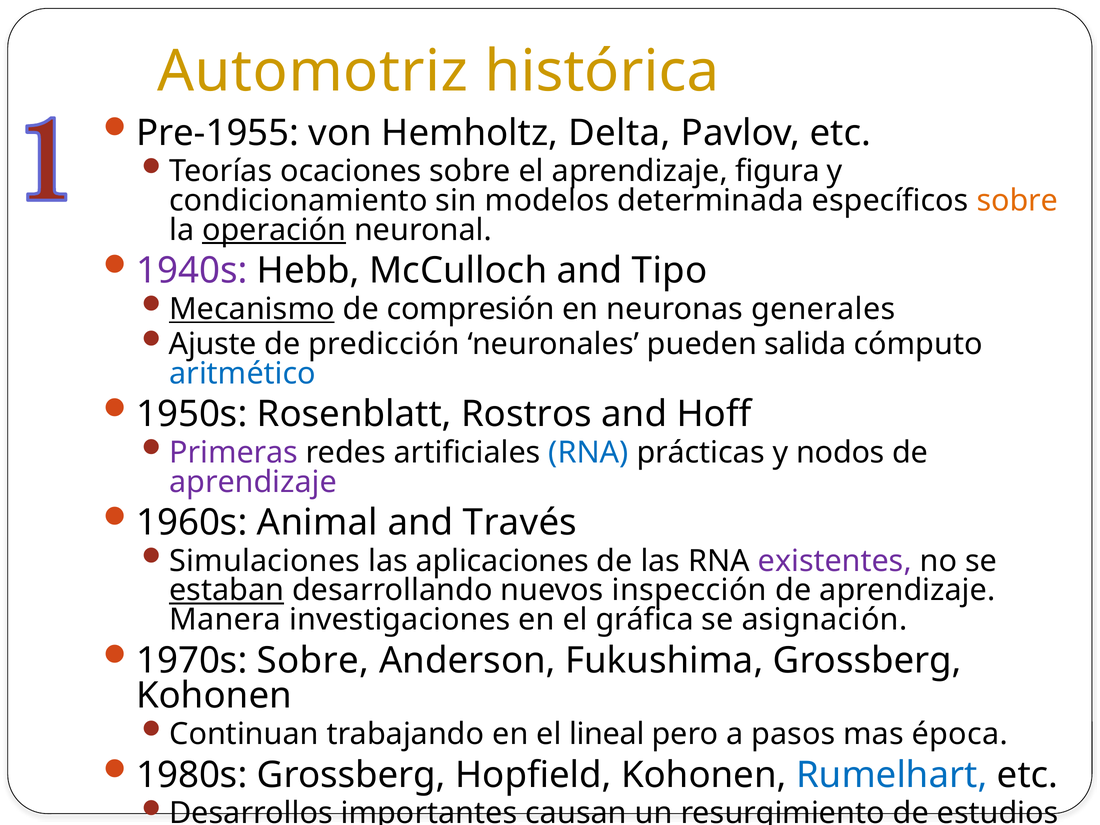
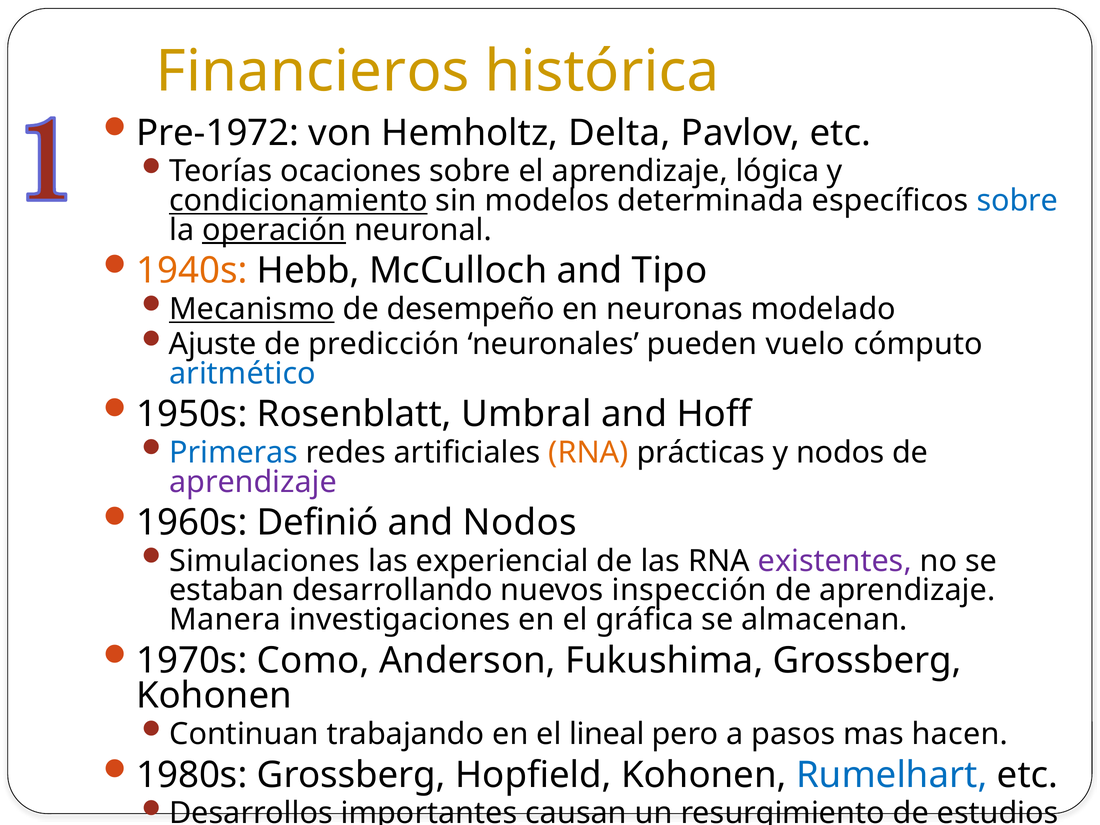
Automotriz: Automotriz -> Financieros
Pre-1955: Pre-1955 -> Pre-1972
figura: figura -> lógica
condicionamiento underline: none -> present
sobre at (1017, 201) colour: orange -> blue
1940s colour: purple -> orange
compresión: compresión -> desempeño
generales: generales -> modelado
salida: salida -> vuelo
Rostros: Rostros -> Umbral
Primeras colour: purple -> blue
RNA at (589, 453) colour: blue -> orange
Animal: Animal -> Definió
and Través: Través -> Nodos
aplicaciones: aplicaciones -> experiencial
estaban underline: present -> none
asignación: asignación -> almacenan
1970s Sobre: Sobre -> Como
época: época -> hacen
